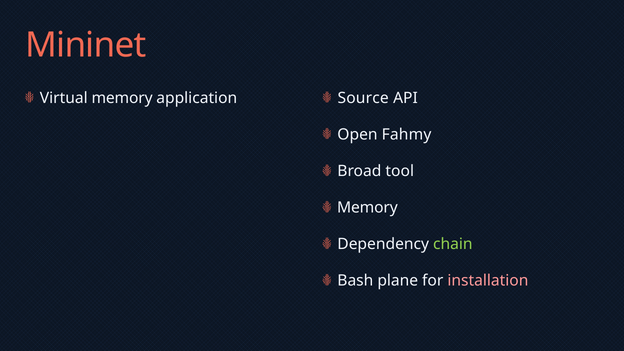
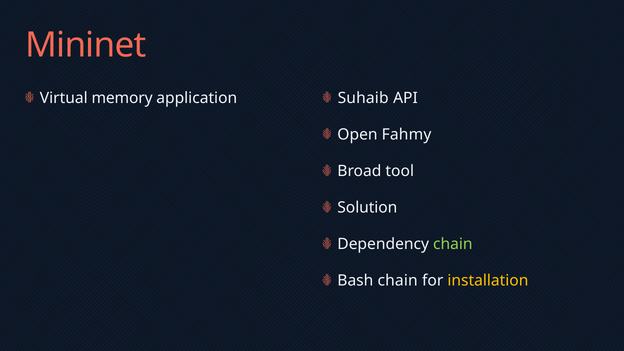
Source: Source -> Suhaib
Memory at (367, 208): Memory -> Solution
Bash plane: plane -> chain
installation colour: pink -> yellow
